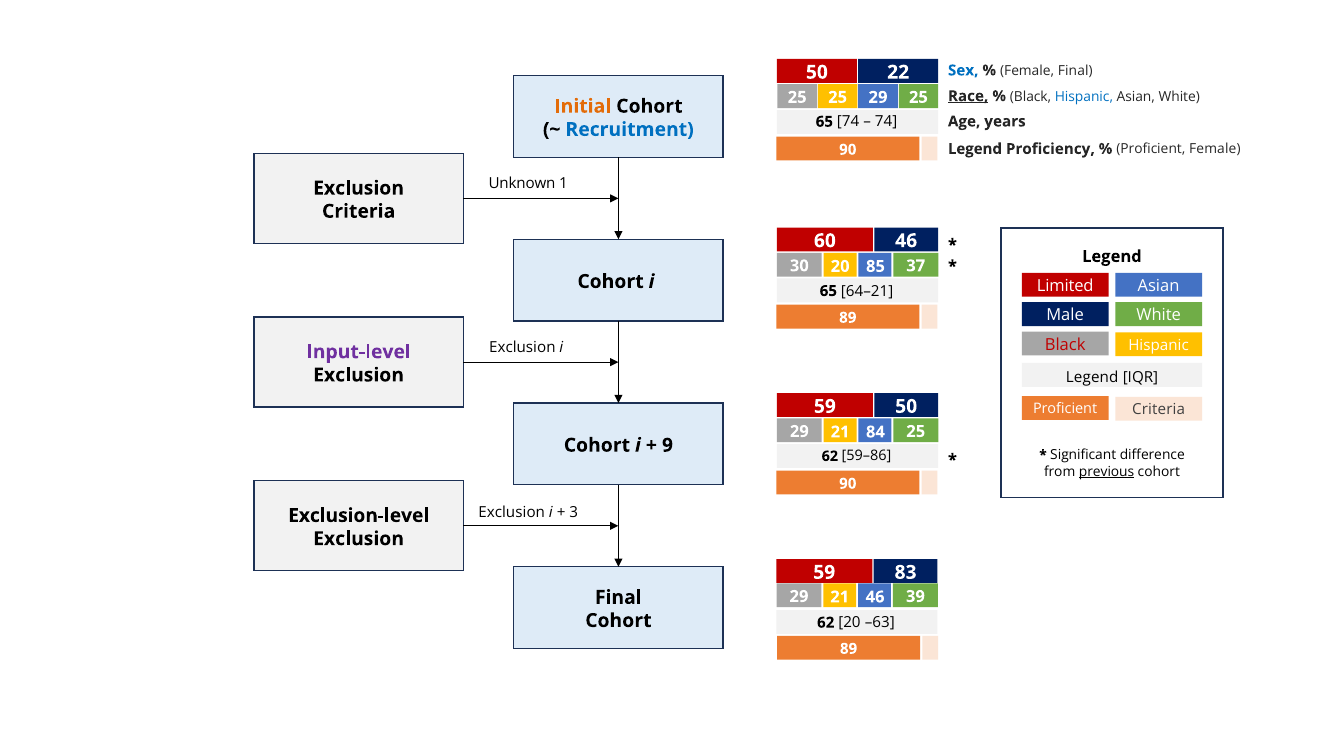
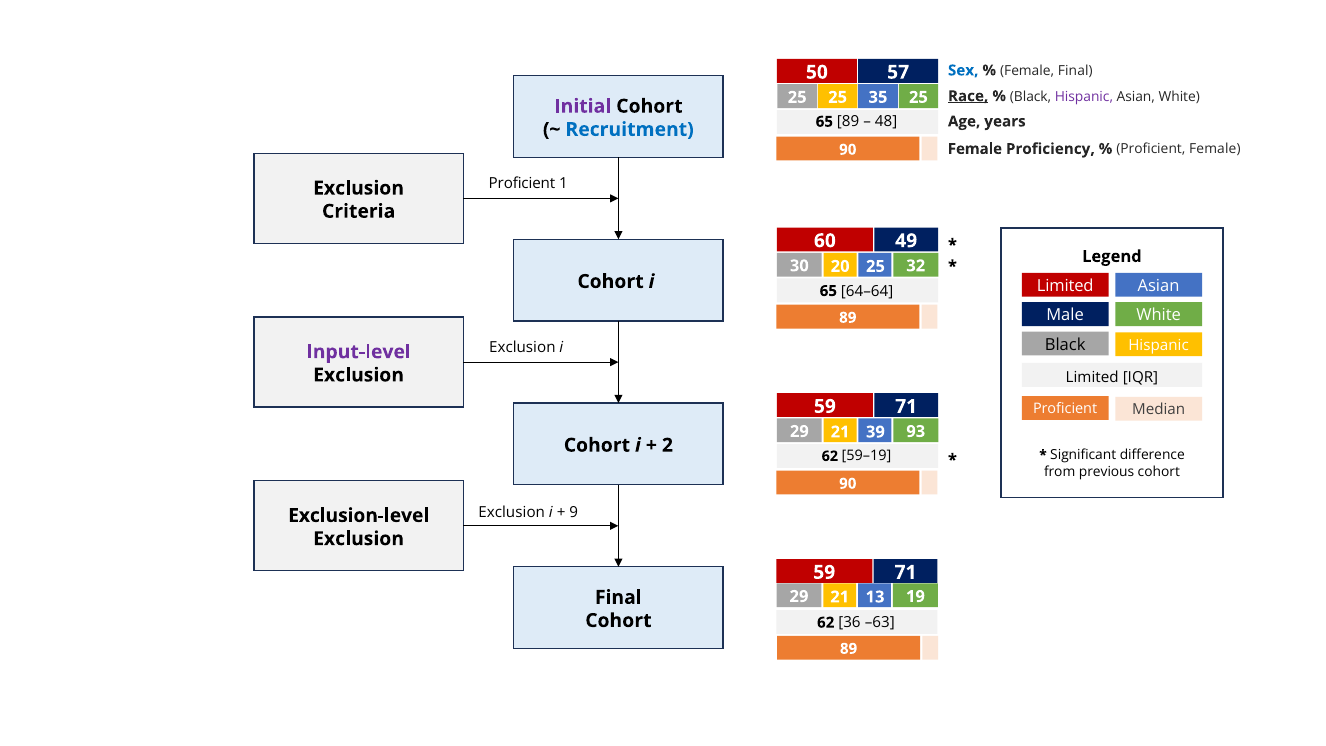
22: 22 -> 57
Hispanic at (1084, 97) colour: blue -> purple
25 29: 29 -> 35
Initial colour: orange -> purple
65 74: 74 -> 89
74 at (886, 122): 74 -> 48
Legend at (975, 149): Legend -> Female
Unknown at (522, 184): Unknown -> Proficient
60 46: 46 -> 49
37: 37 -> 32
20 85: 85 -> 25
64–21: 64–21 -> 64–64
Black at (1065, 345) colour: red -> black
Legend at (1092, 377): Legend -> Limited
50 at (906, 406): 50 -> 71
Proficient Criteria: Criteria -> Median
25 at (916, 431): 25 -> 93
84: 84 -> 39
9: 9 -> 2
59–86: 59–86 -> 59–19
previous underline: present -> none
3: 3 -> 9
83 at (906, 572): 83 -> 71
39: 39 -> 19
21 46: 46 -> 13
62 20: 20 -> 36
